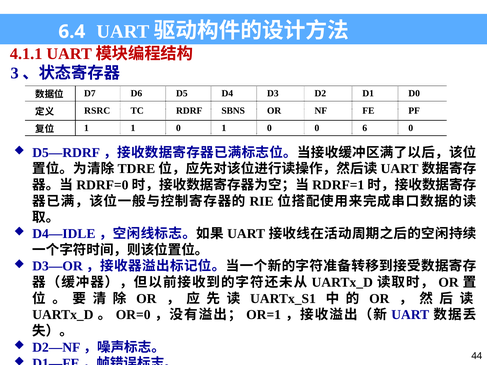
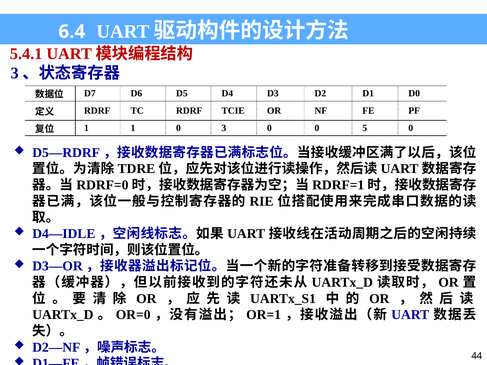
4.1.1: 4.1.1 -> 5.4.1
RSRC at (97, 111): RSRC -> RDRF
SBNS: SBNS -> TCIE
0 1: 1 -> 3
6: 6 -> 5
